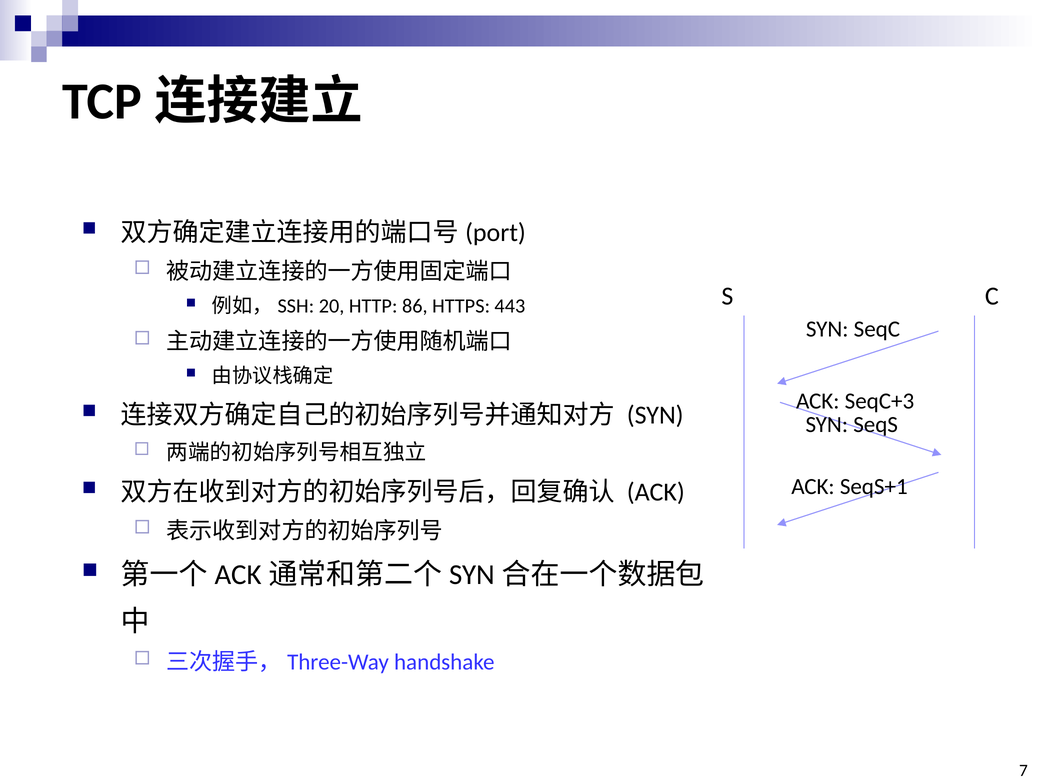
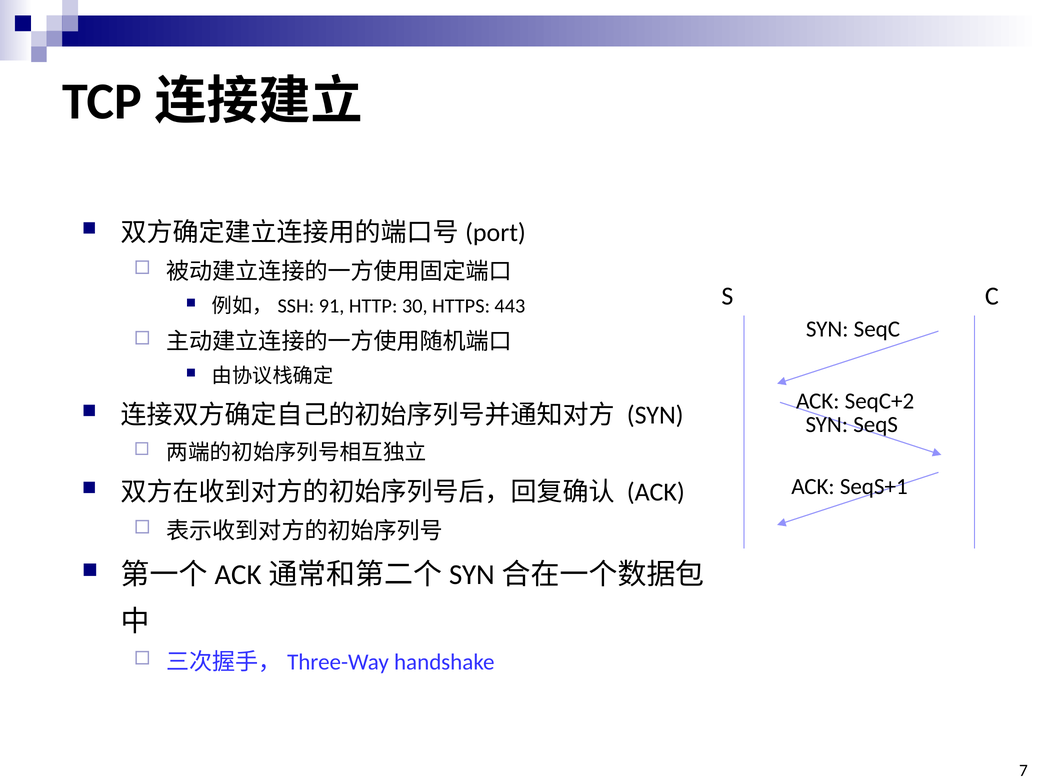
20: 20 -> 91
86: 86 -> 30
SeqC+3: SeqC+3 -> SeqC+2
